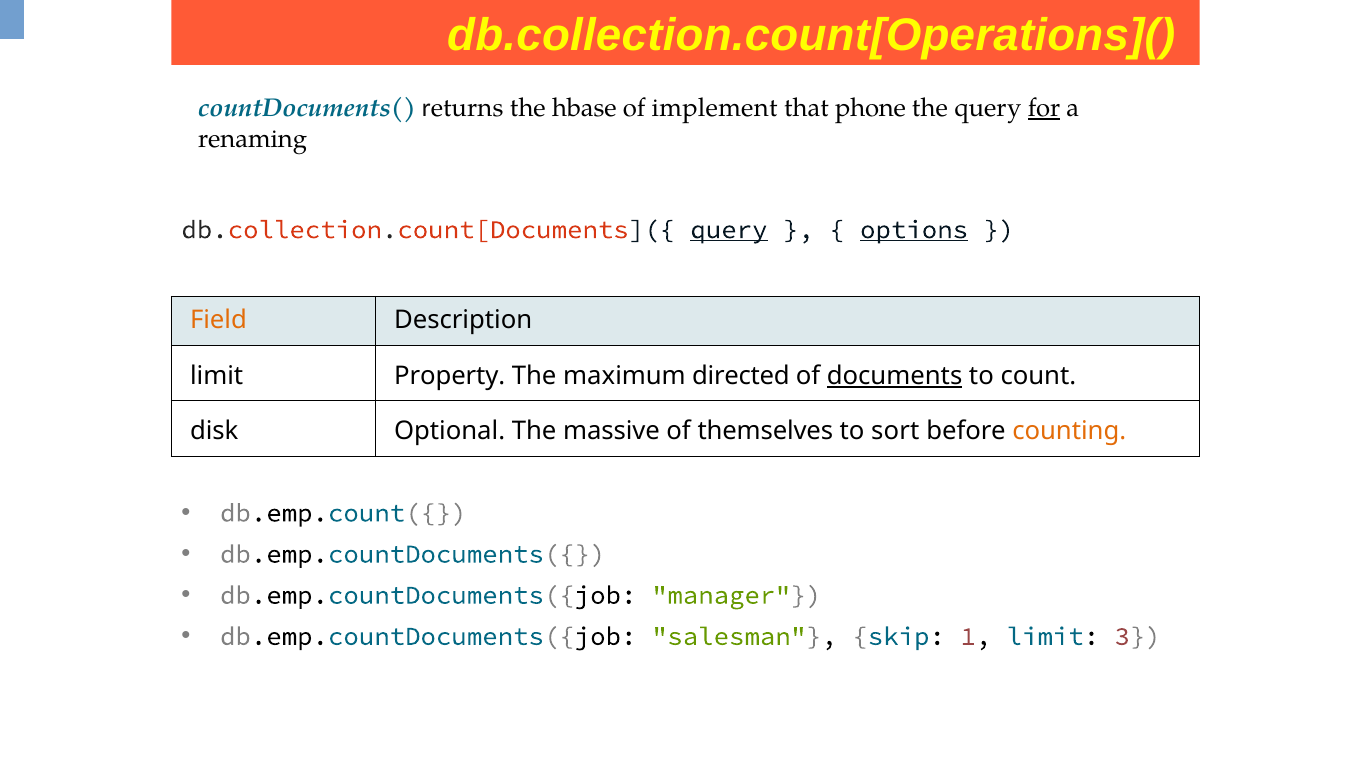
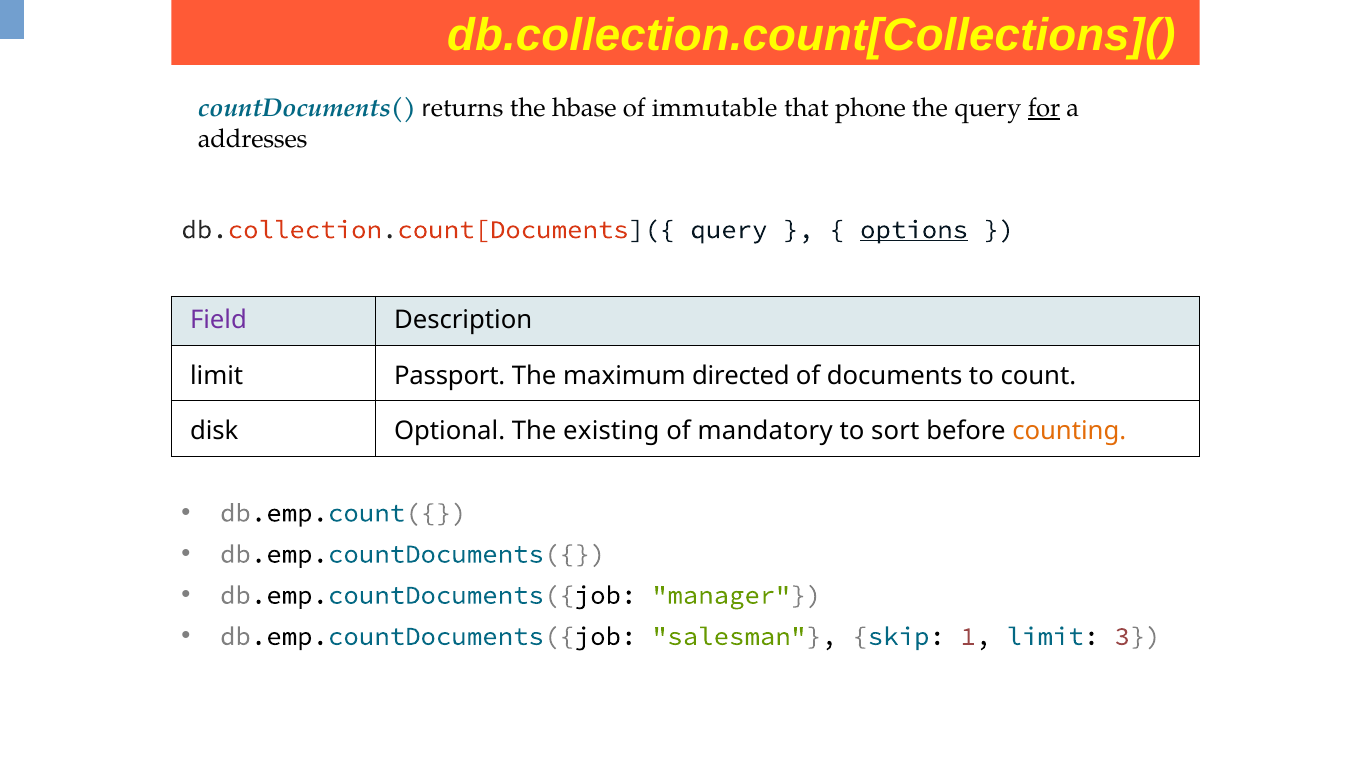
db.collection.count[Operations](: db.collection.count[Operations]( -> db.collection.count[Collections](
implement: implement -> immutable
renaming: renaming -> addresses
query at (729, 230) underline: present -> none
Field colour: orange -> purple
Property: Property -> Passport
documents underline: present -> none
massive: massive -> existing
themselves: themselves -> mandatory
